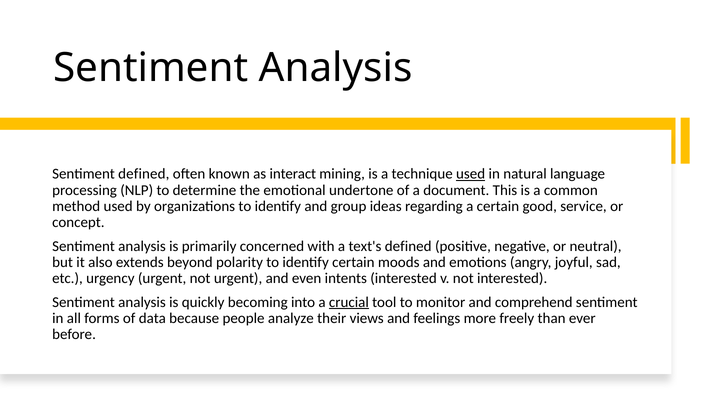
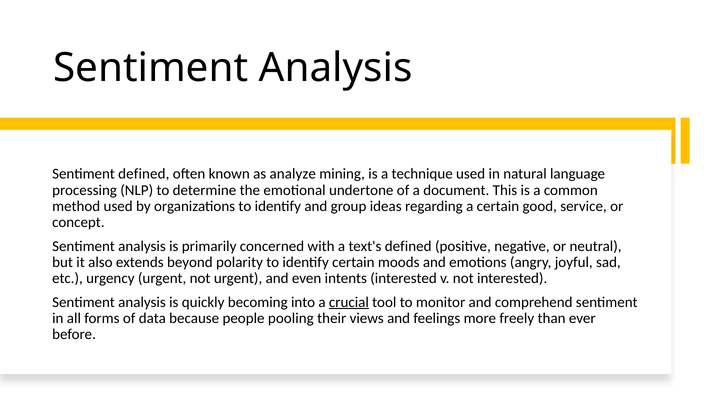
interact: interact -> analyze
used at (471, 174) underline: present -> none
analyze: analyze -> pooling
